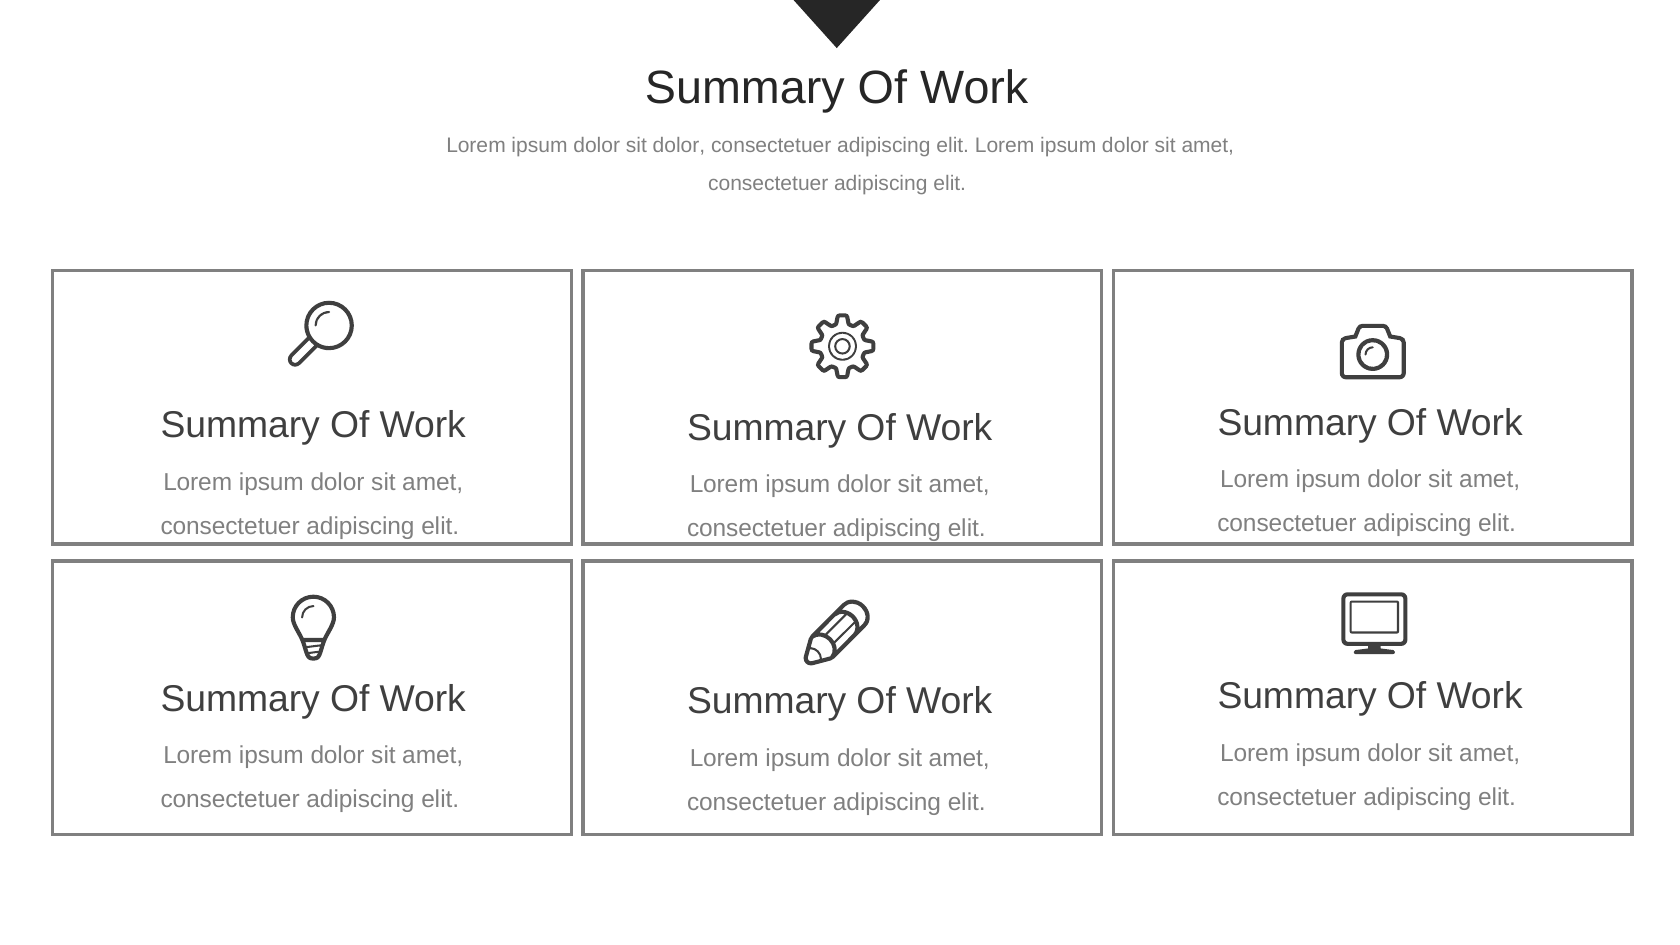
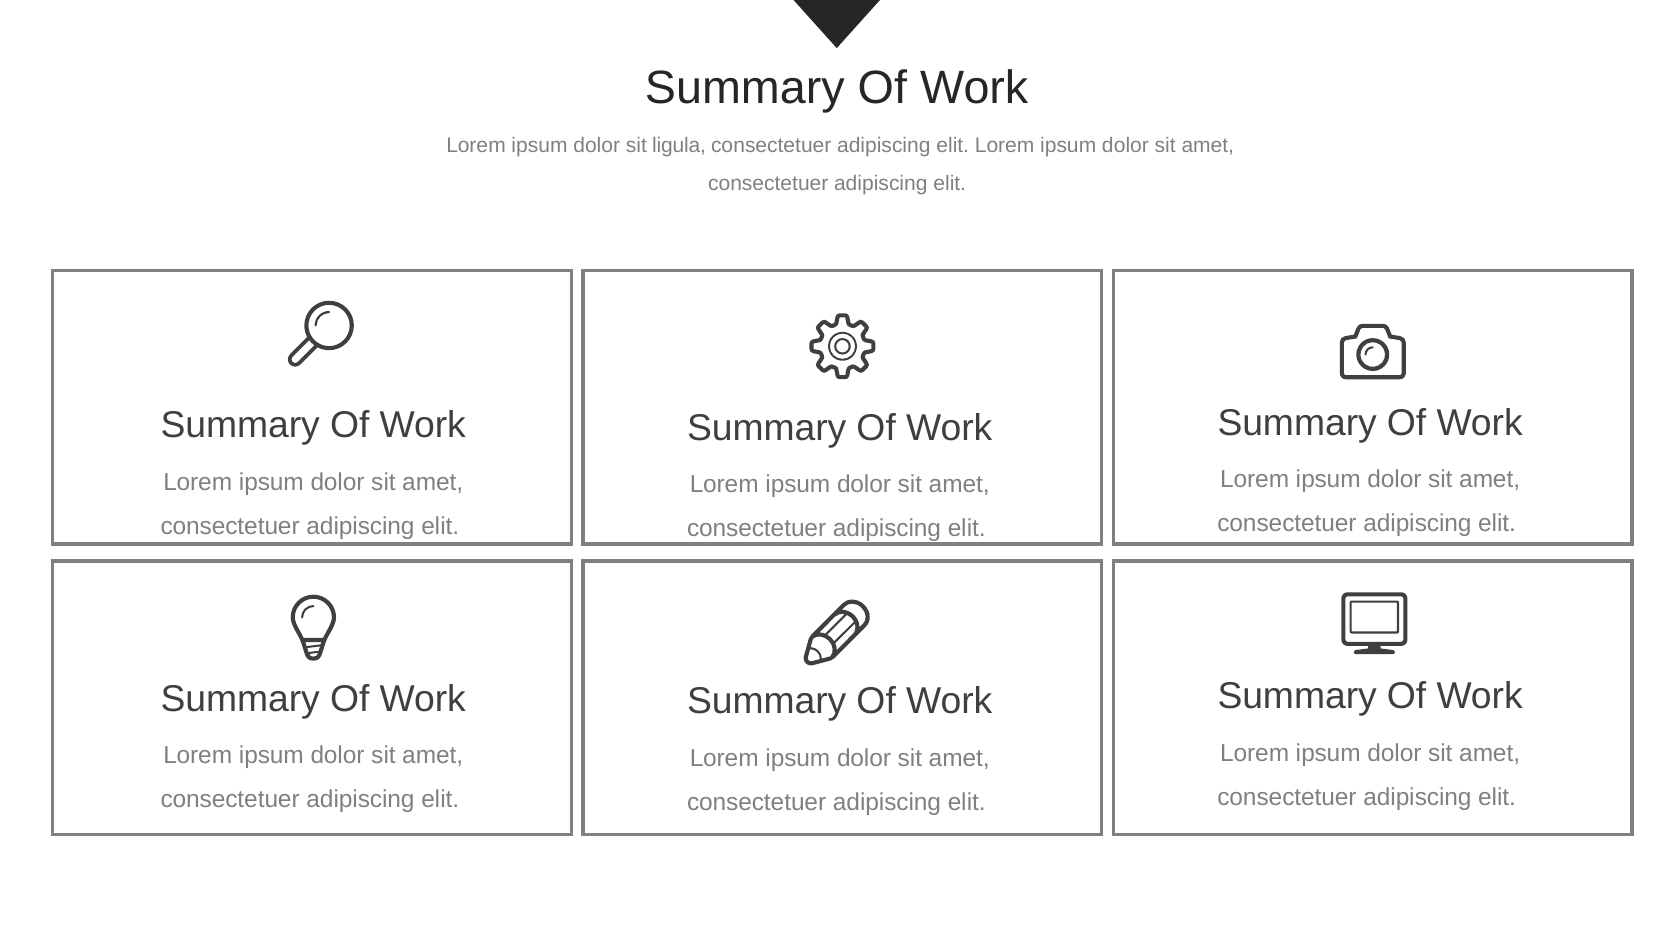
sit dolor: dolor -> ligula
